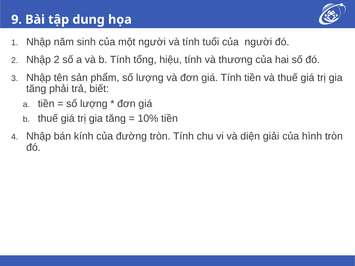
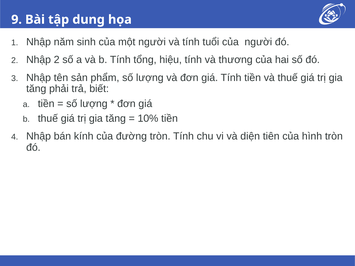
giải: giải -> tiên
